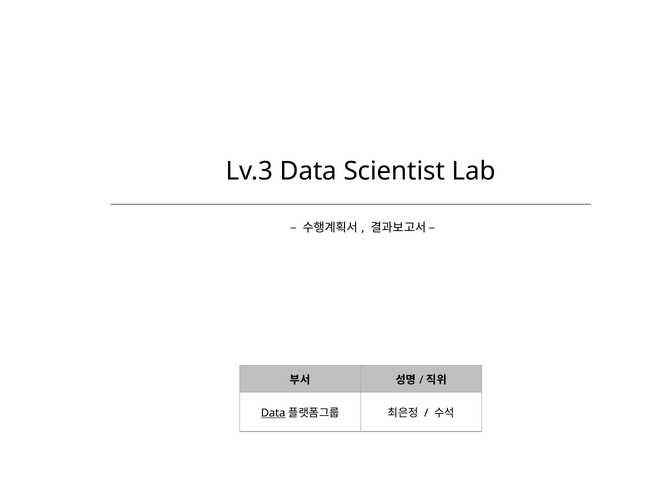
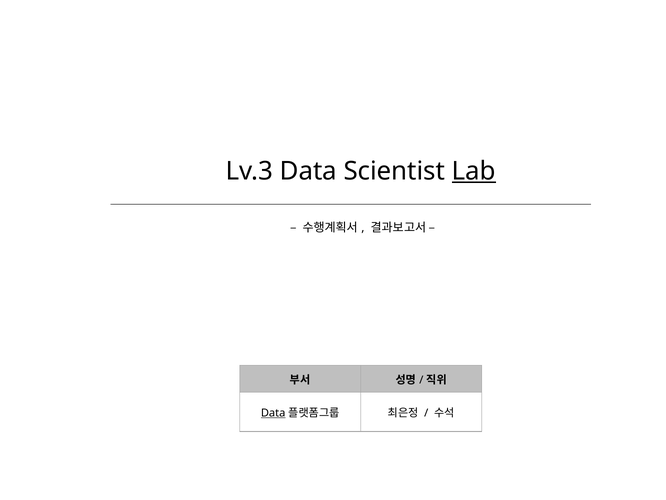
Lab underline: none -> present
